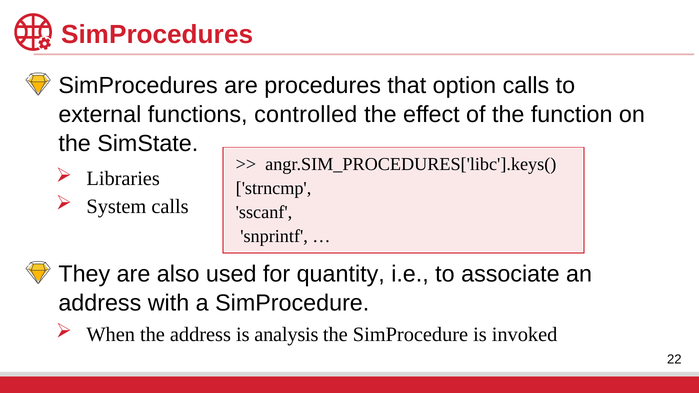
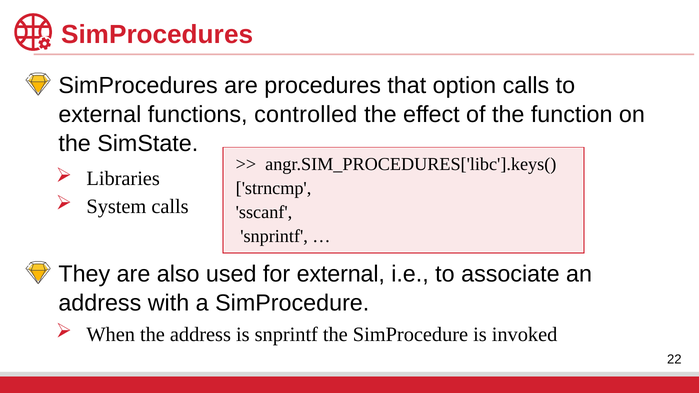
for quantity: quantity -> external
is analysis: analysis -> snprintf
